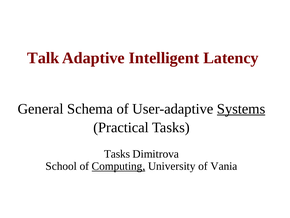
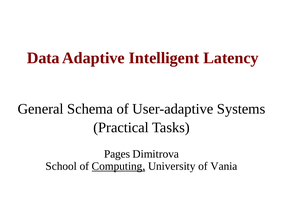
Talk: Talk -> Data
Systems underline: present -> none
Tasks at (117, 154): Tasks -> Pages
